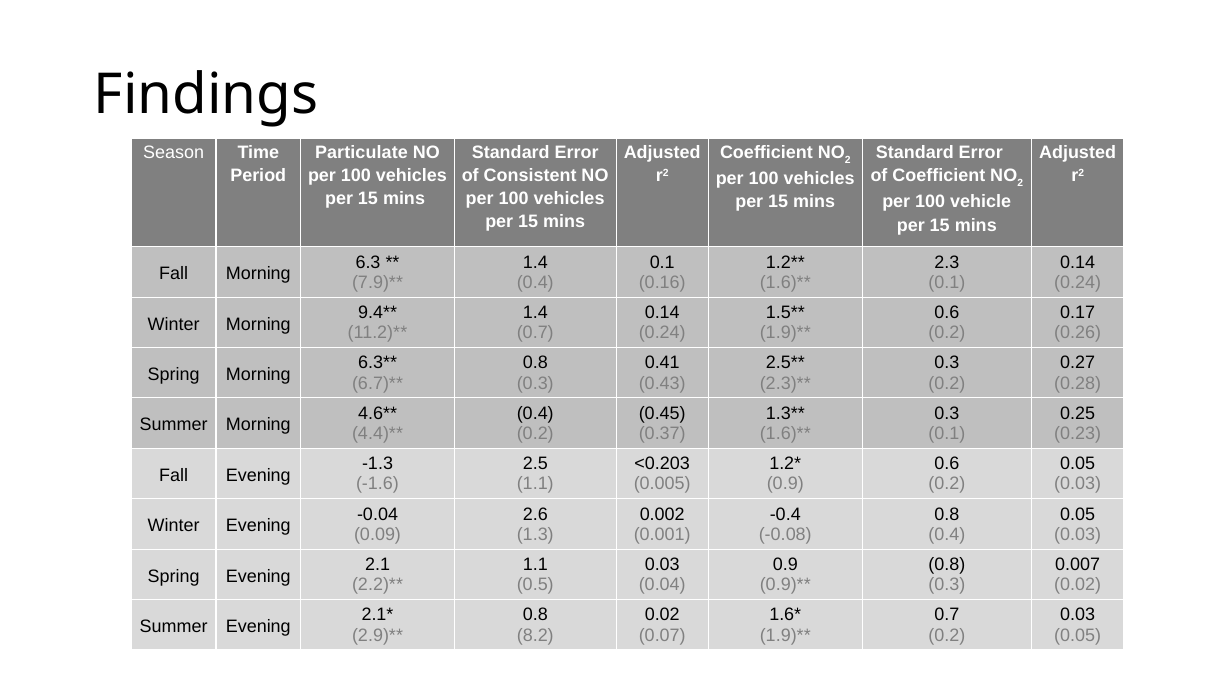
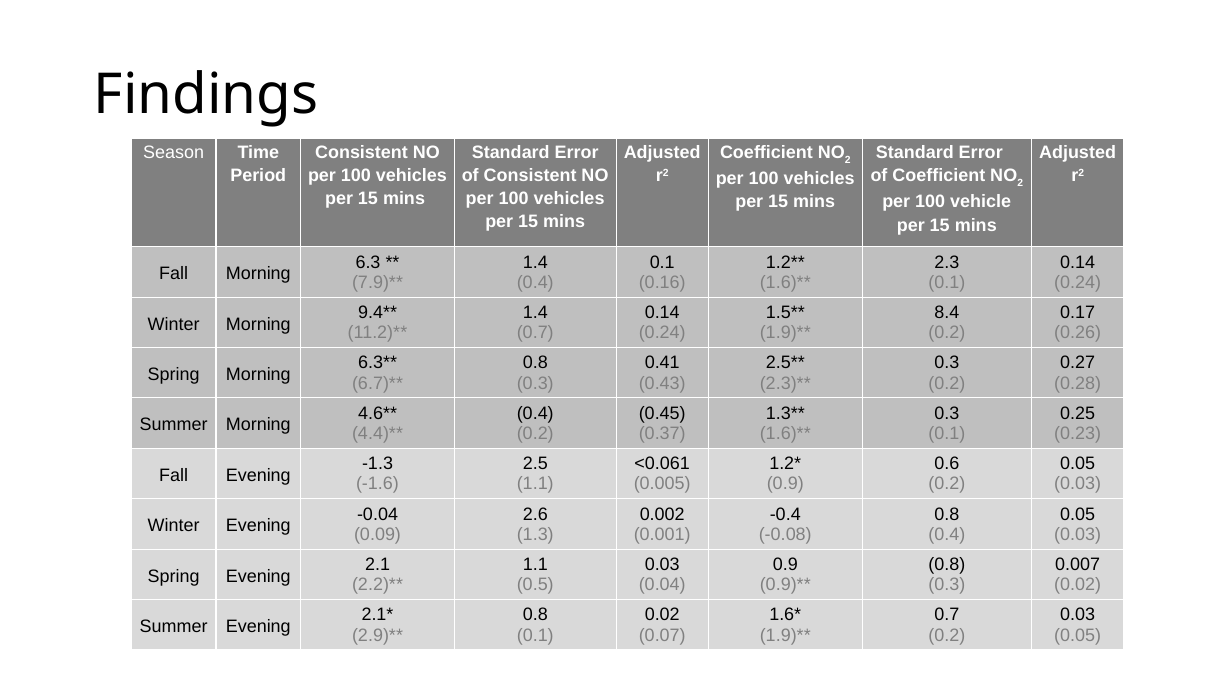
Particulate at (361, 152): Particulate -> Consistent
0.6 at (947, 312): 0.6 -> 8.4
<0.203: <0.203 -> <0.061
8.2 at (535, 635): 8.2 -> 0.1
